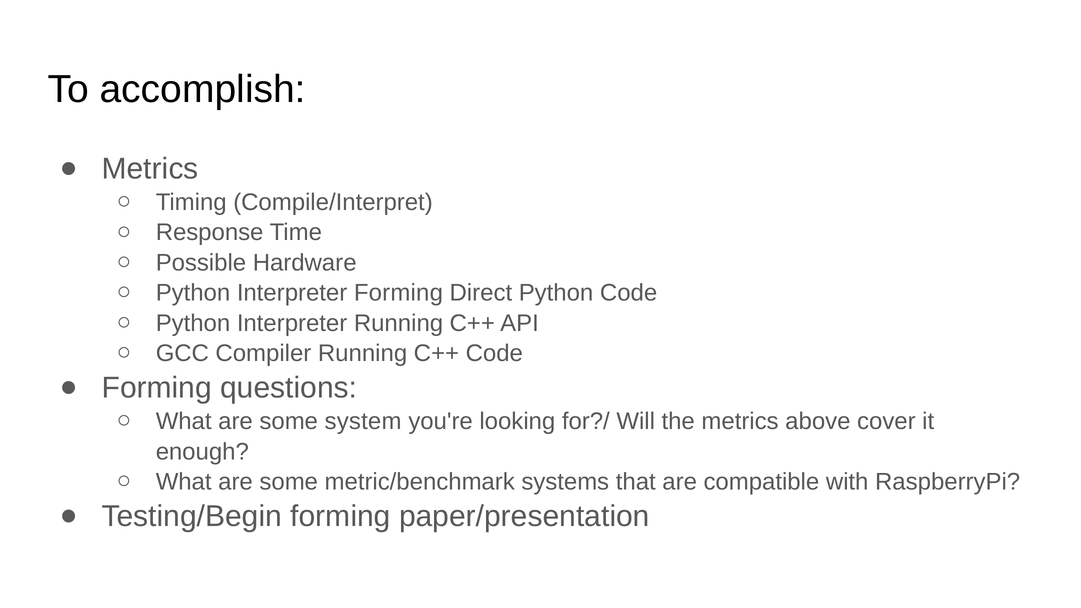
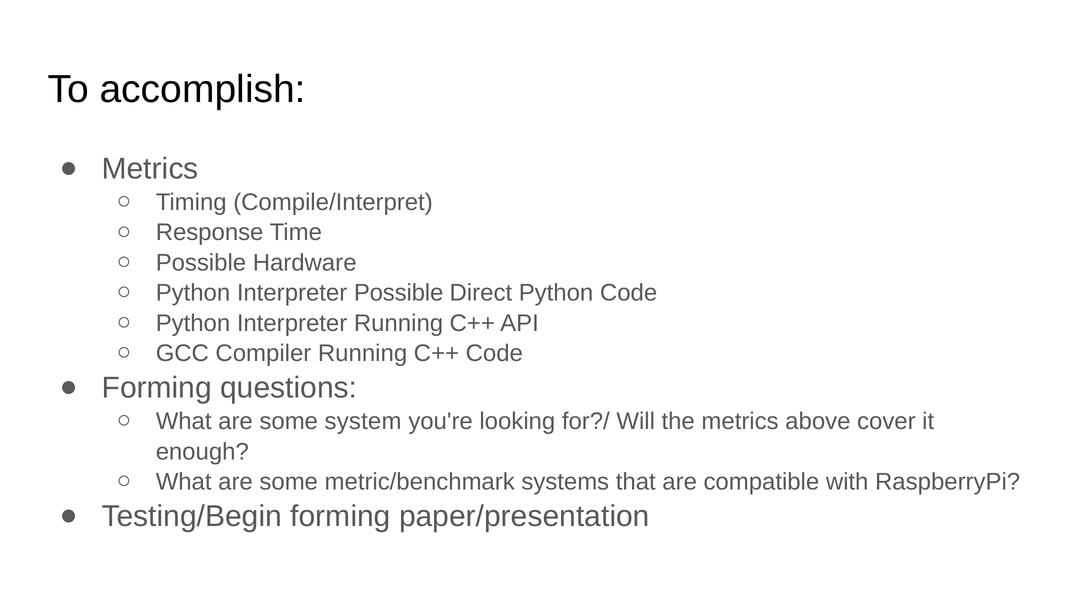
Interpreter Forming: Forming -> Possible
